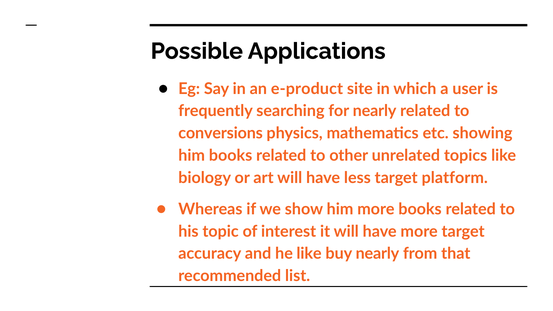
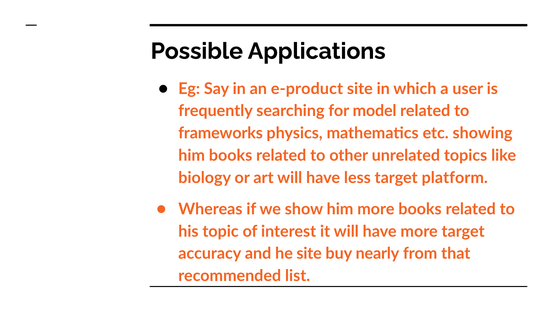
for nearly: nearly -> model
conversions: conversions -> frameworks
he like: like -> site
